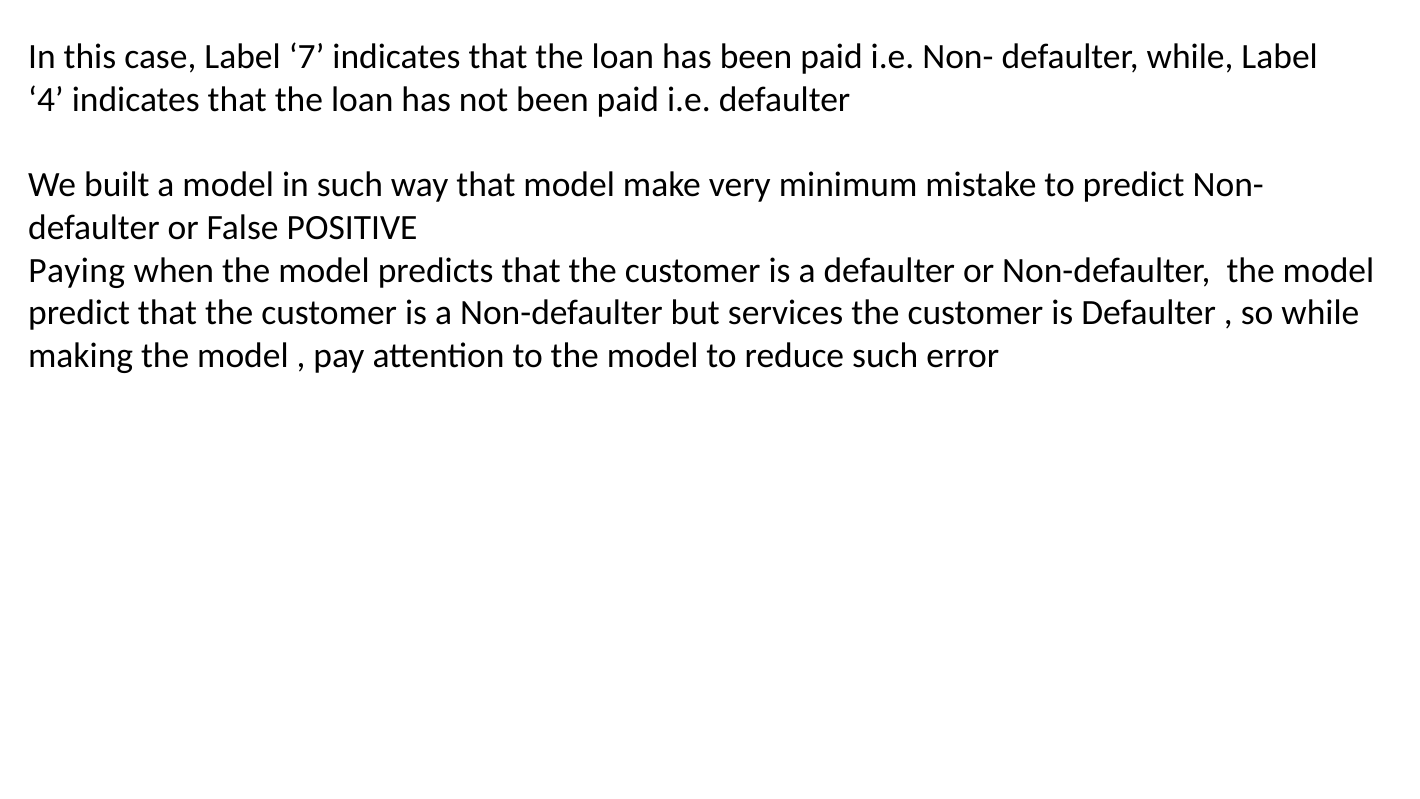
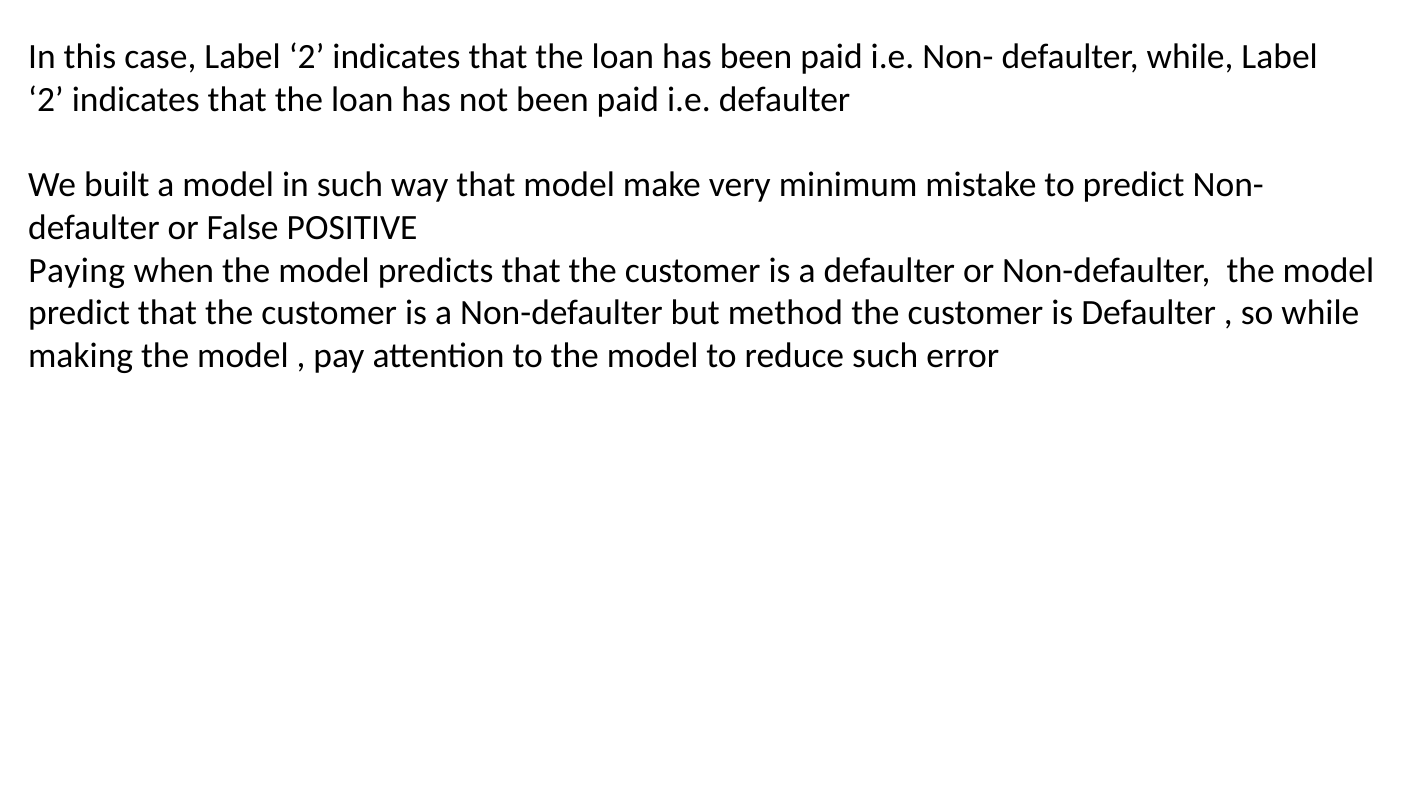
case Label 7: 7 -> 2
4 at (46, 100): 4 -> 2
services: services -> method
